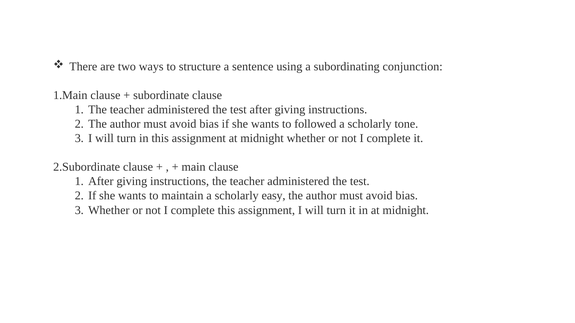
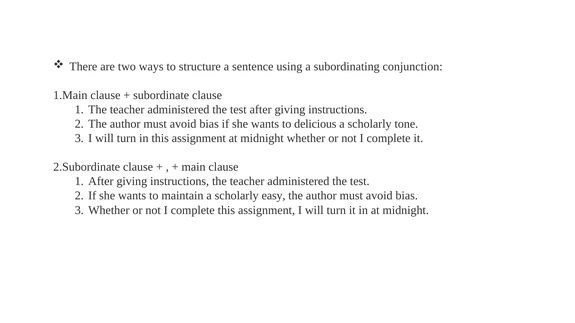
followed: followed -> delicious
